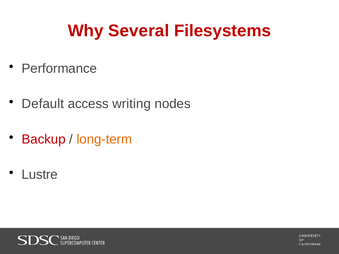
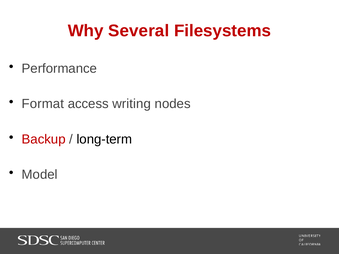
Default: Default -> Format
long-term colour: orange -> black
Lustre: Lustre -> Model
